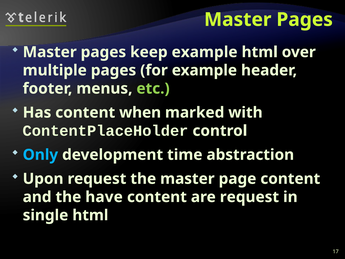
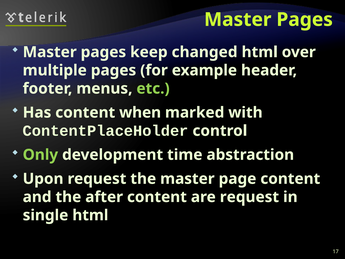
keep example: example -> changed
Only colour: light blue -> light green
have: have -> after
